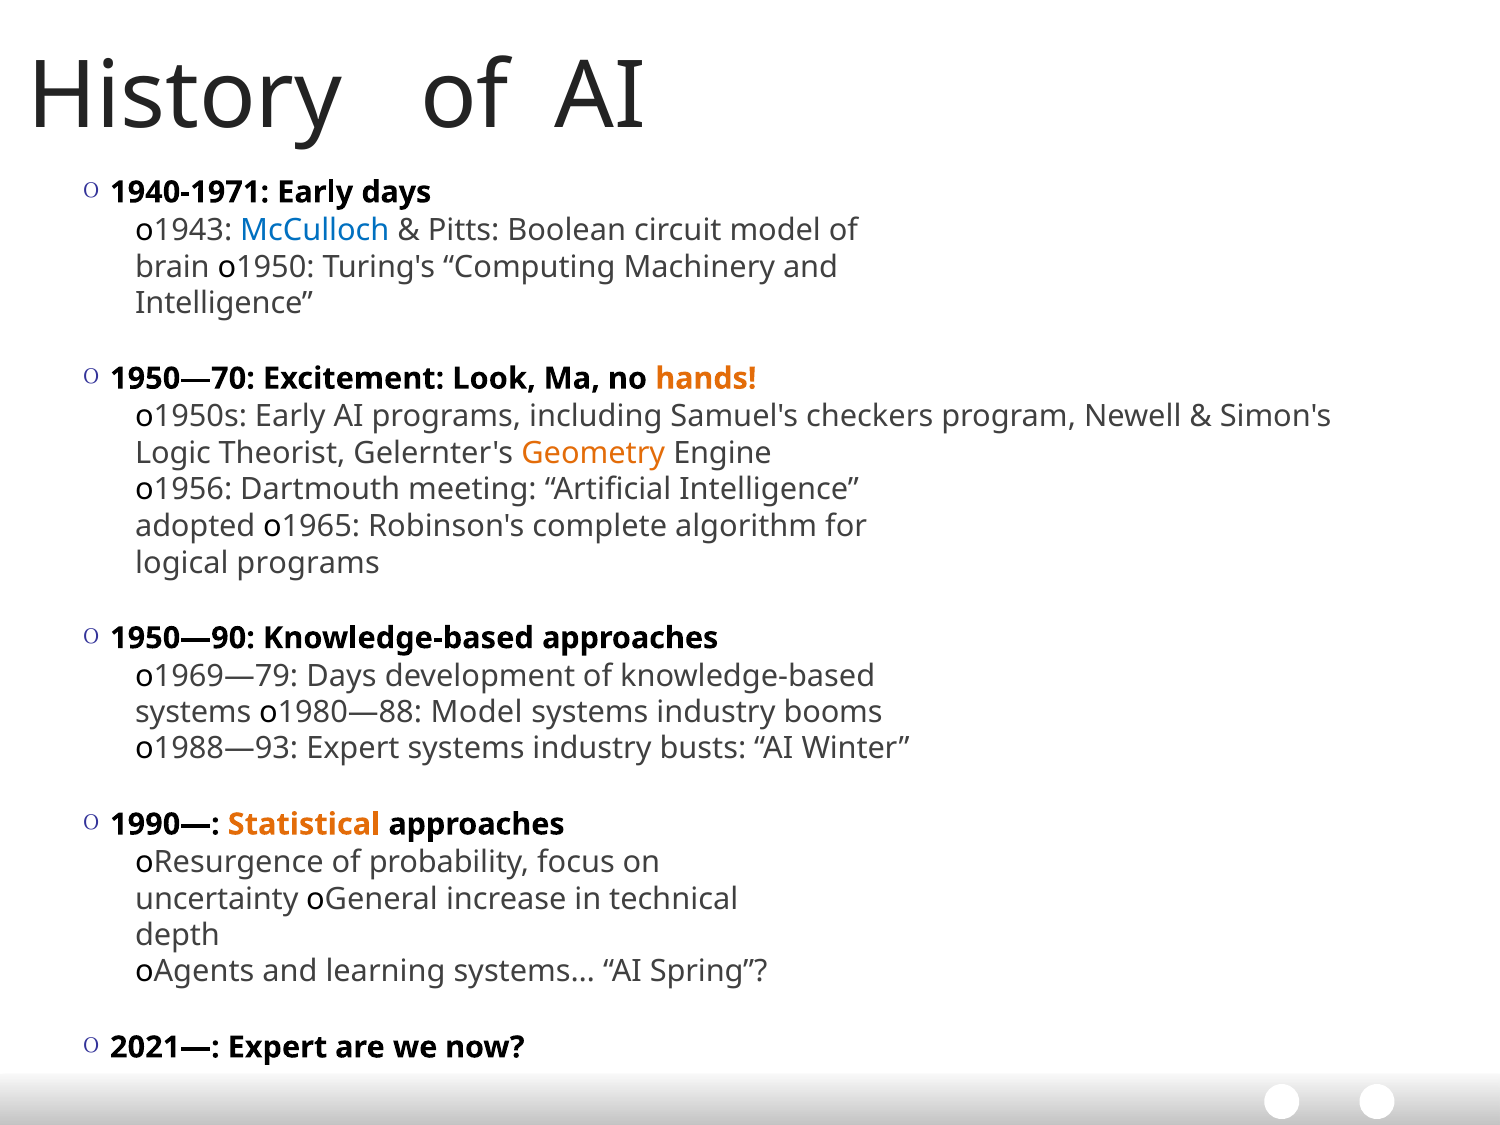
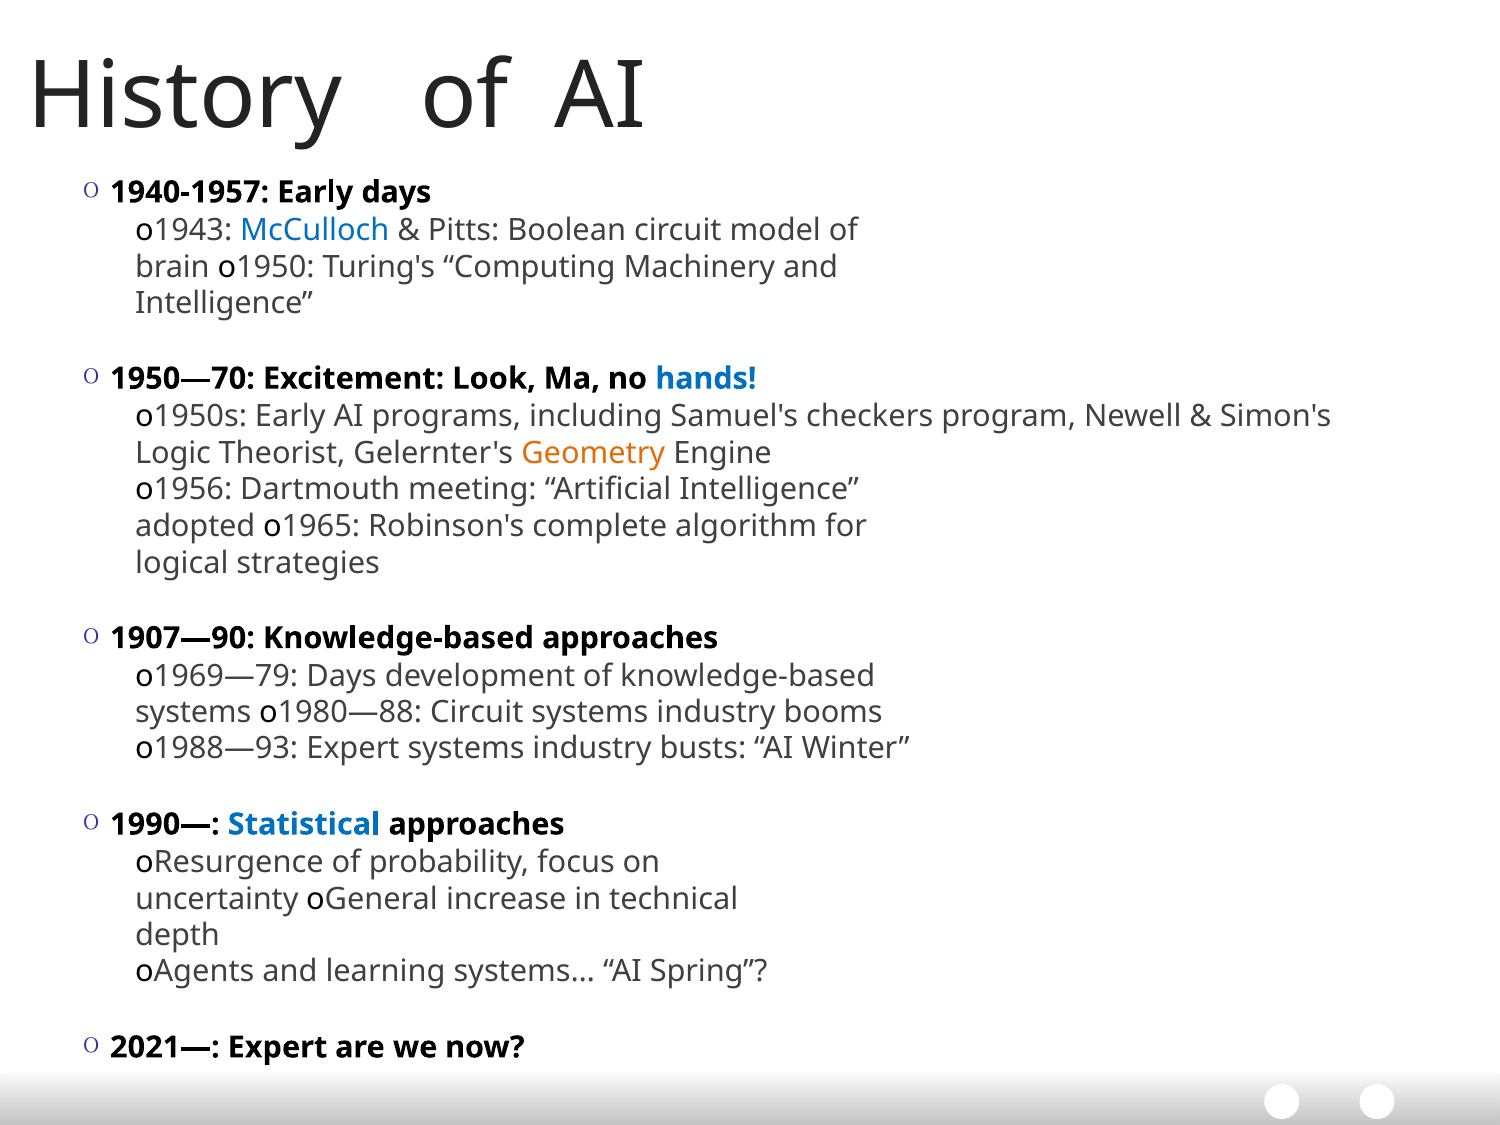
1940-1971: 1940-1971 -> 1940-1957
hands colour: orange -> blue
logical programs: programs -> strategies
1950—90: 1950—90 -> 1907—90
o1980—88 Model: Model -> Circuit
Statistical colour: orange -> blue
